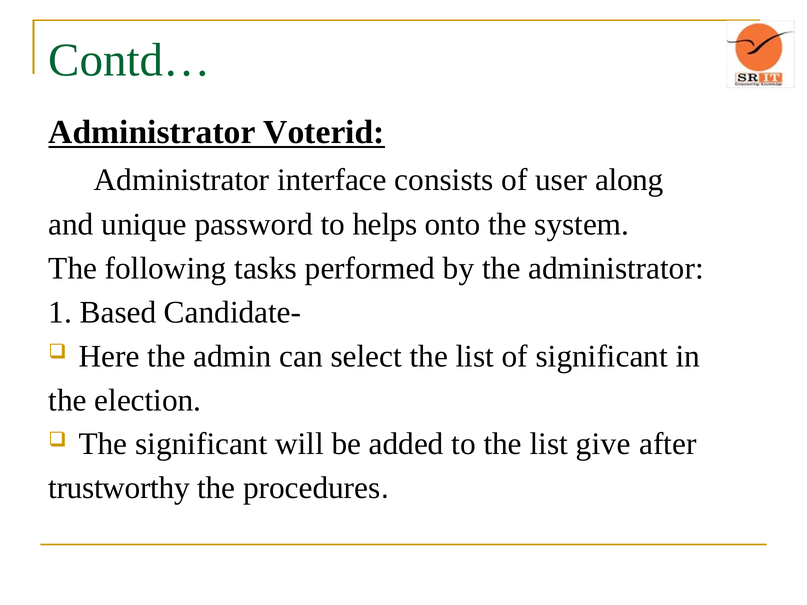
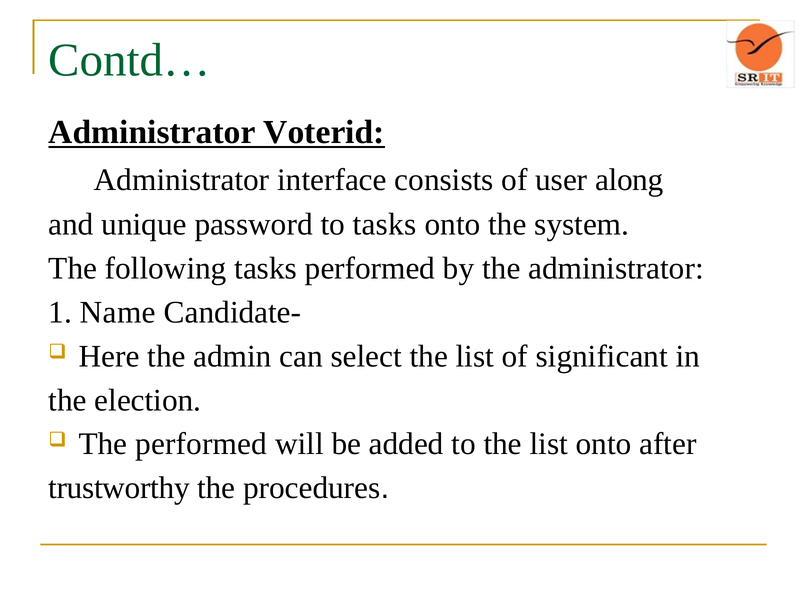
to helps: helps -> tasks
Based: Based -> Name
The significant: significant -> performed
list give: give -> onto
